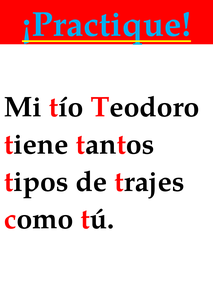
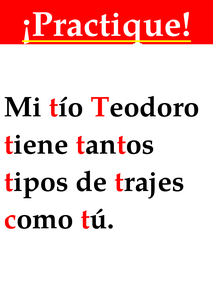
¡Practique colour: light blue -> white
